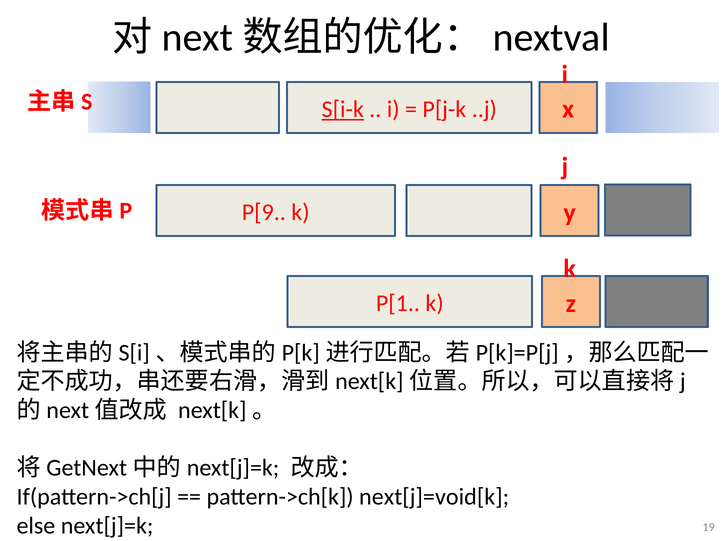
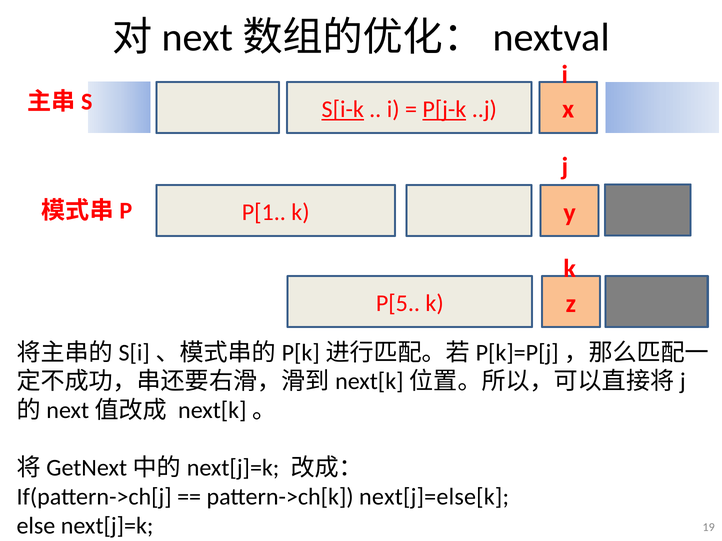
P[j-k underline: none -> present
P[9: P[9 -> P[1
P[1: P[1 -> P[5
next[j]=void[k: next[j]=void[k -> next[j]=else[k
